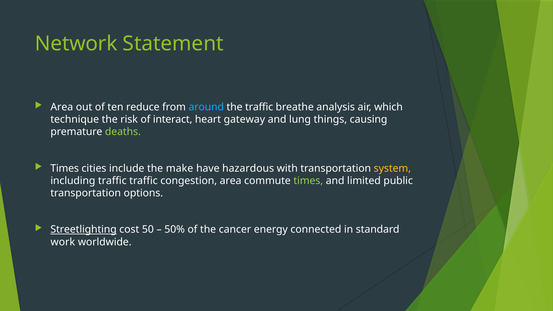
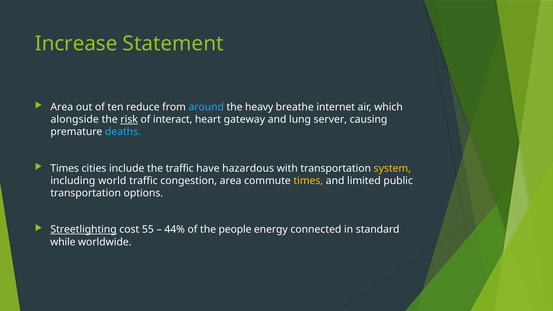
Network: Network -> Increase
the traffic: traffic -> heavy
analysis: analysis -> internet
technique: technique -> alongside
risk underline: none -> present
things: things -> server
deaths colour: light green -> light blue
the make: make -> traffic
including traffic: traffic -> world
times at (308, 181) colour: light green -> yellow
50: 50 -> 55
50%: 50% -> 44%
cancer: cancer -> people
work: work -> while
